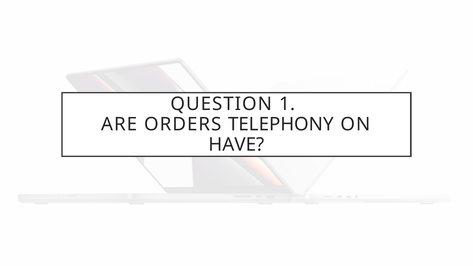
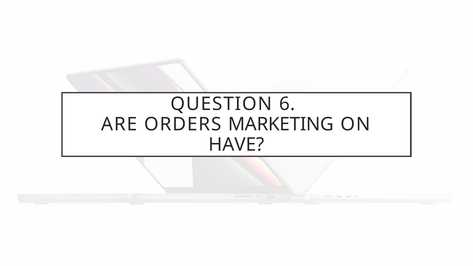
1: 1 -> 6
TELEPHONY: TELEPHONY -> MARKETING
